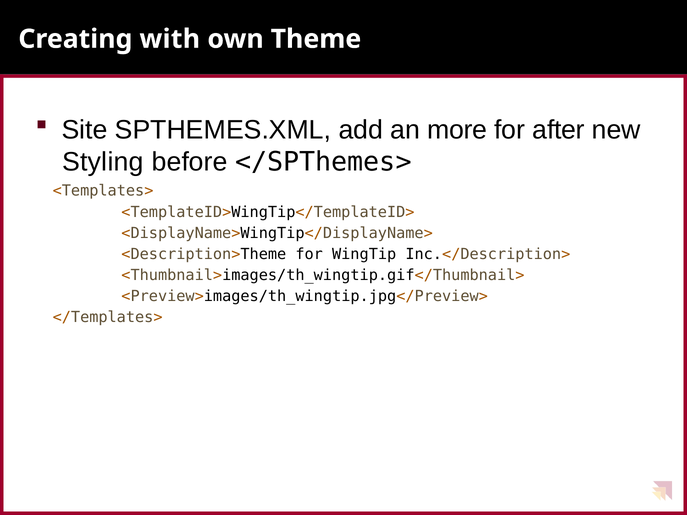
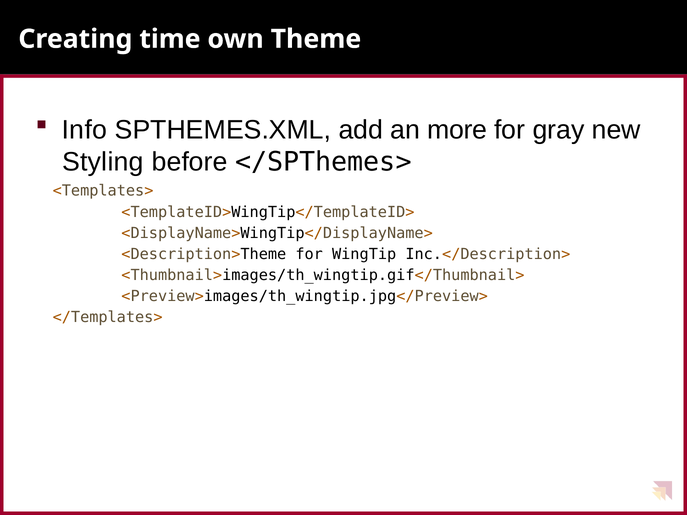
with: with -> time
Site: Site -> Info
after: after -> gray
